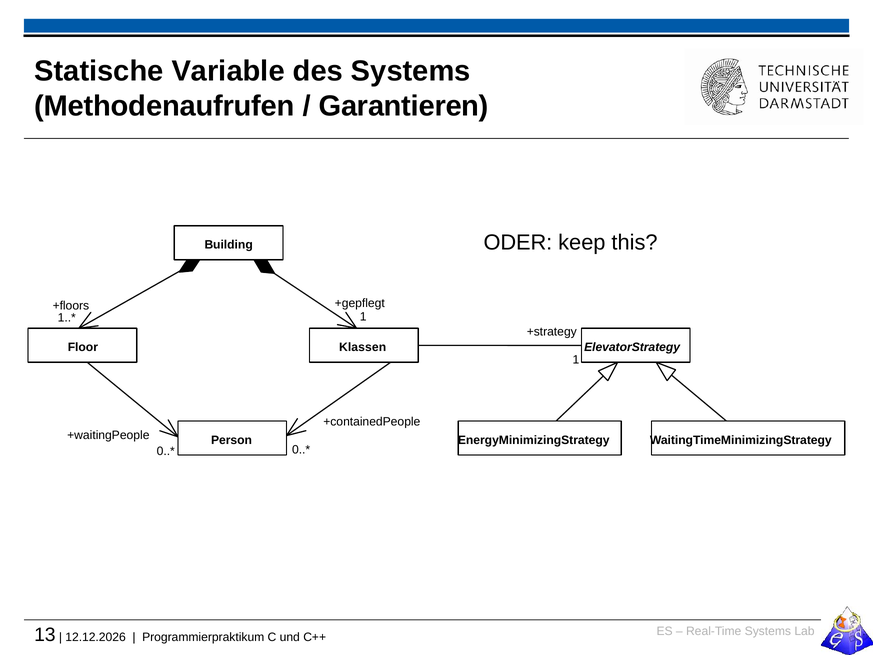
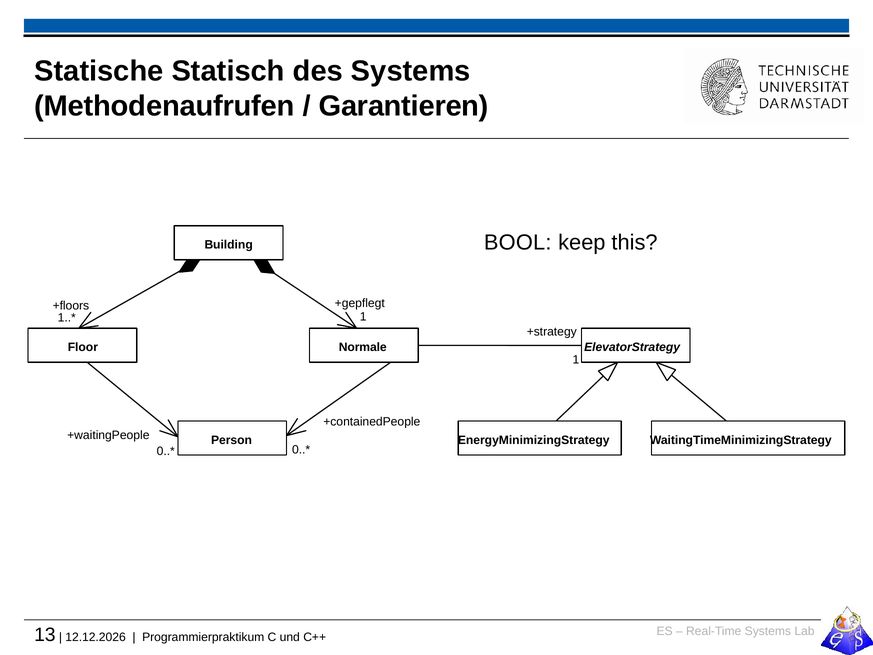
Variable: Variable -> Statisch
ODER: ODER -> BOOL
Klassen: Klassen -> Normale
